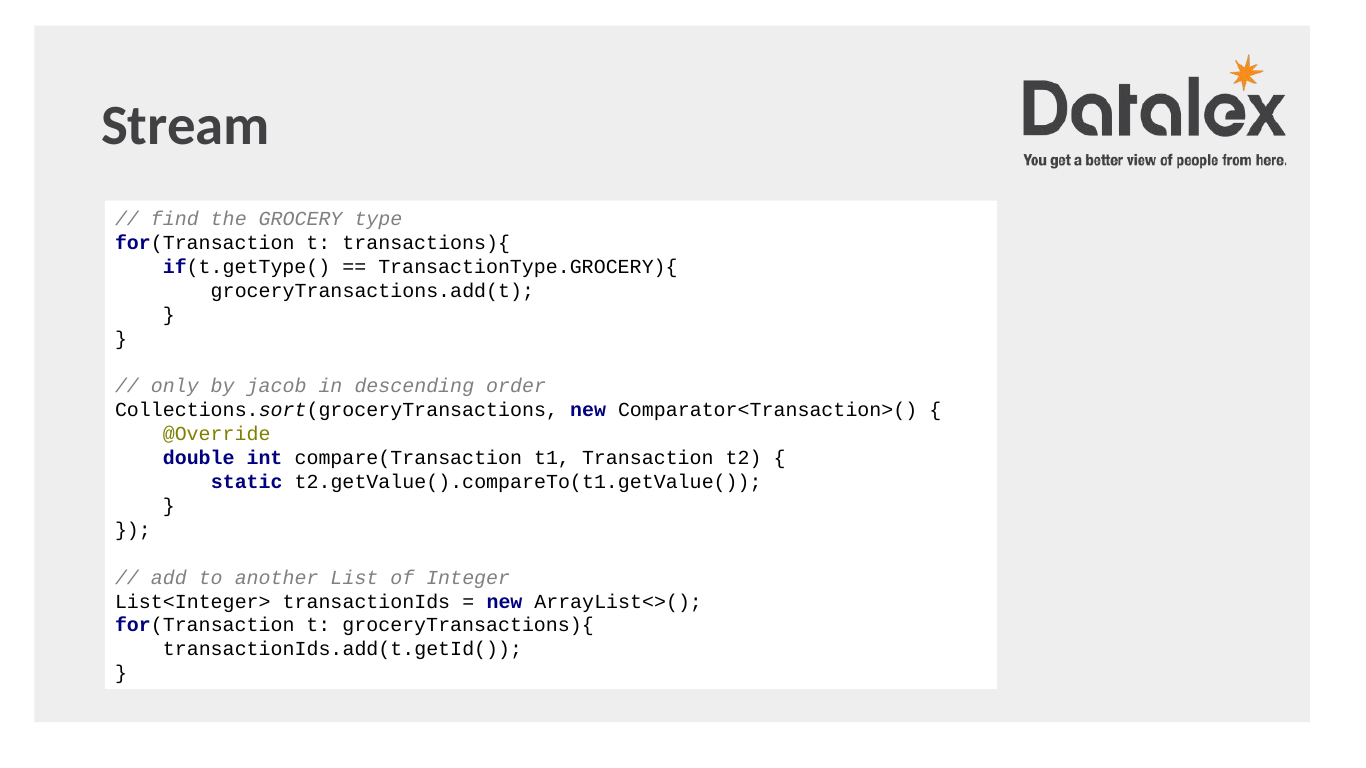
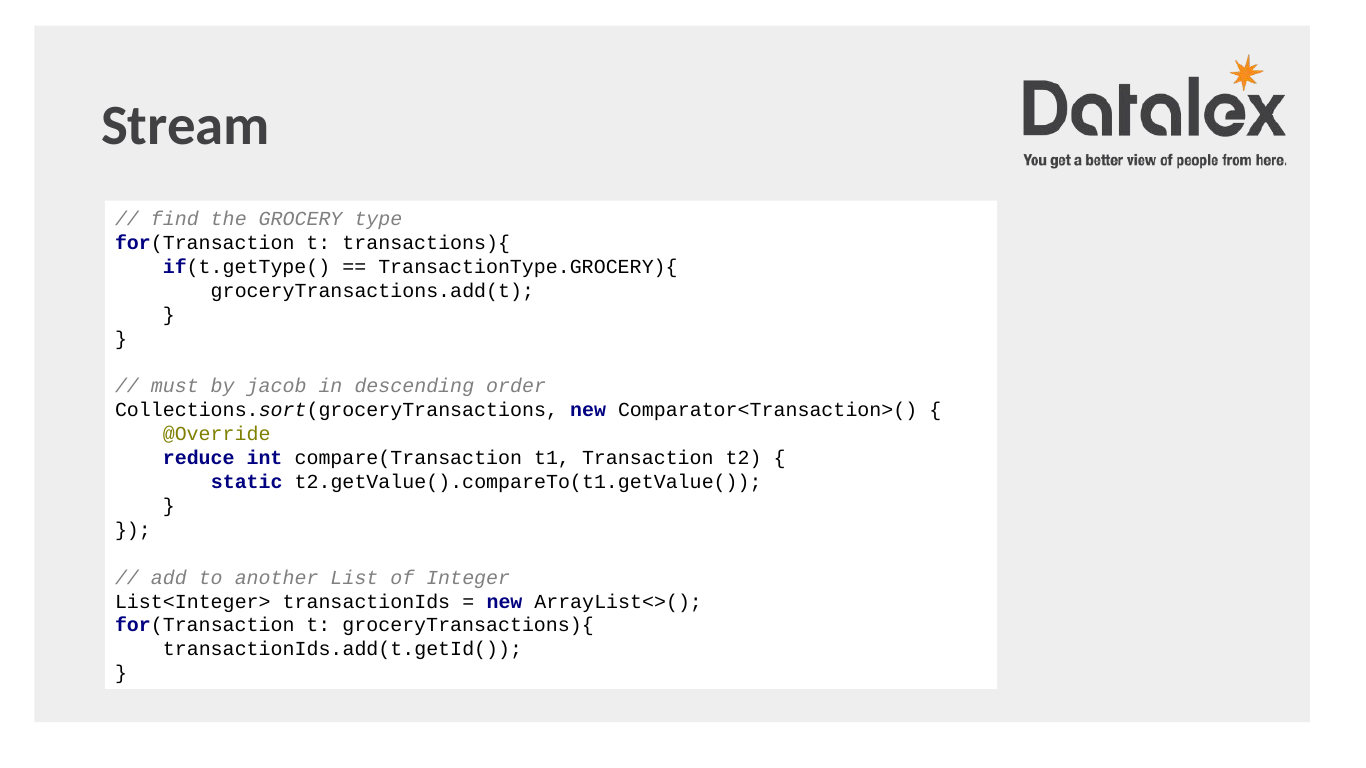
only: only -> must
double: double -> reduce
